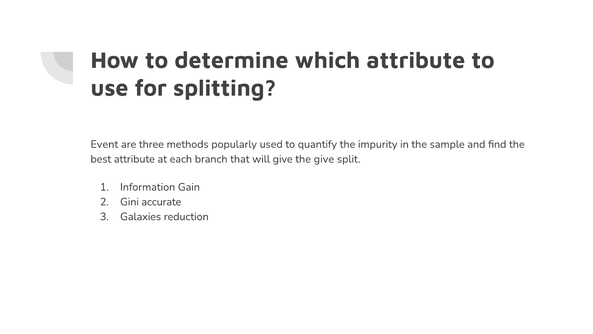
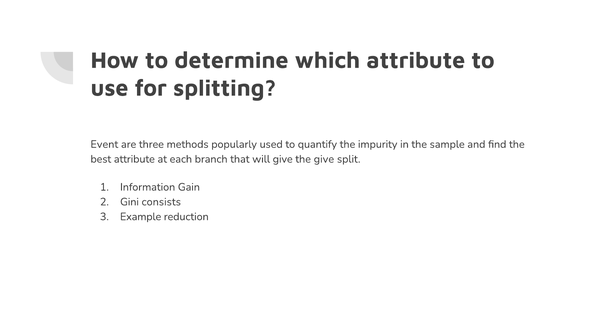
accurate: accurate -> consists
Galaxies: Galaxies -> Example
